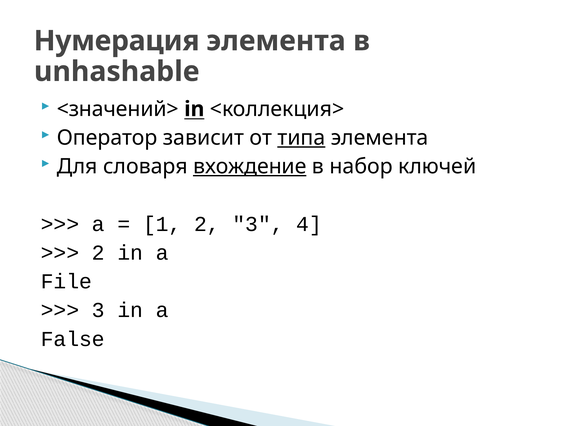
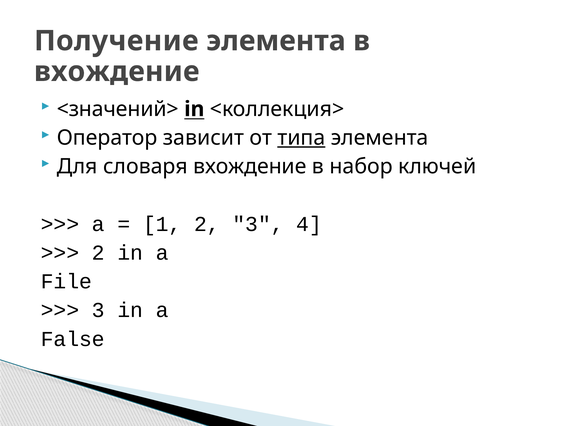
Нумерация: Нумерация -> Получение
unhashable at (117, 72): unhashable -> вхождение
вхождение at (250, 167) underline: present -> none
